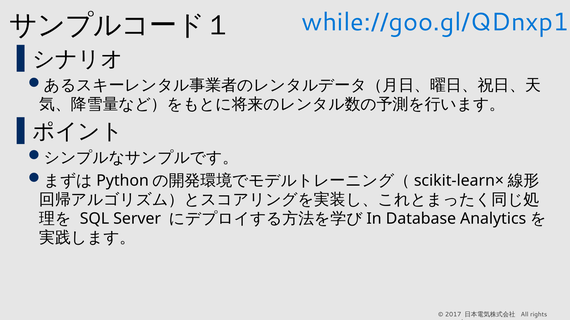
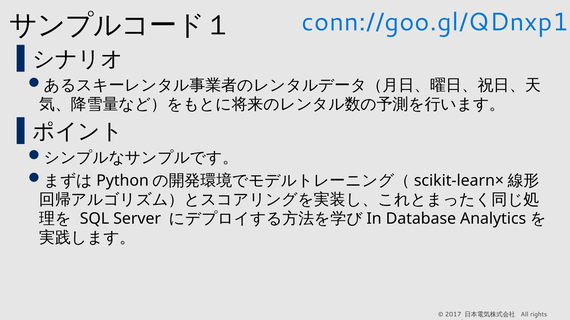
while://goo.gl/QDnxp1: while://goo.gl/QDnxp1 -> conn://goo.gl/QDnxp1
